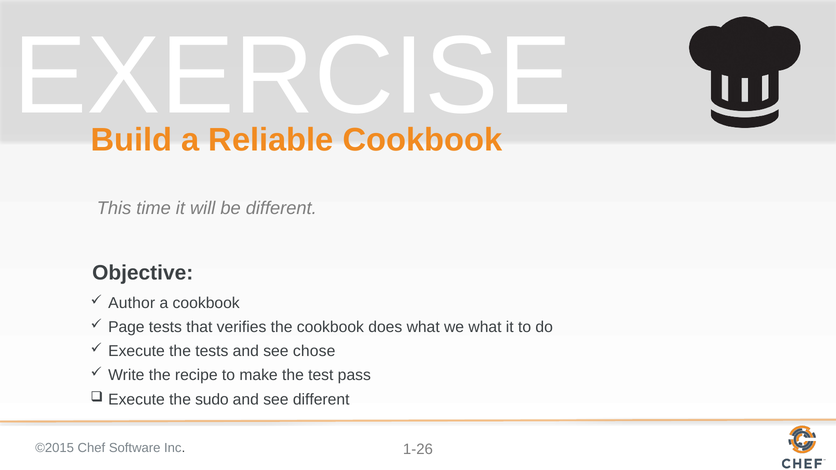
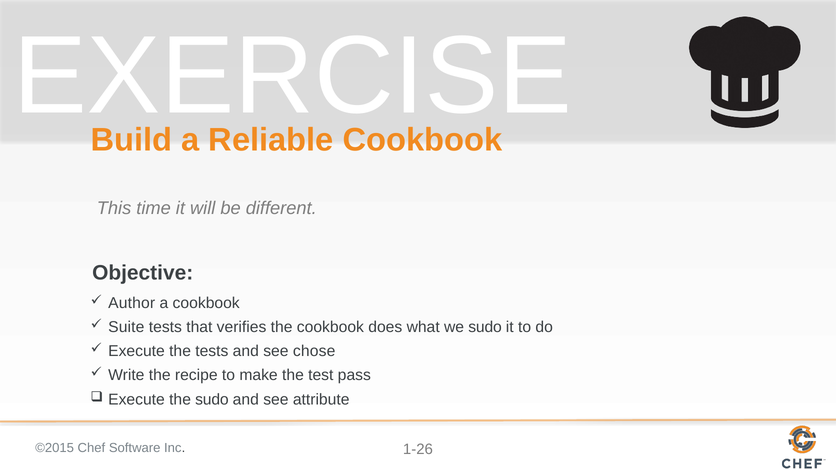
Page: Page -> Suite
we what: what -> sudo
see different: different -> attribute
